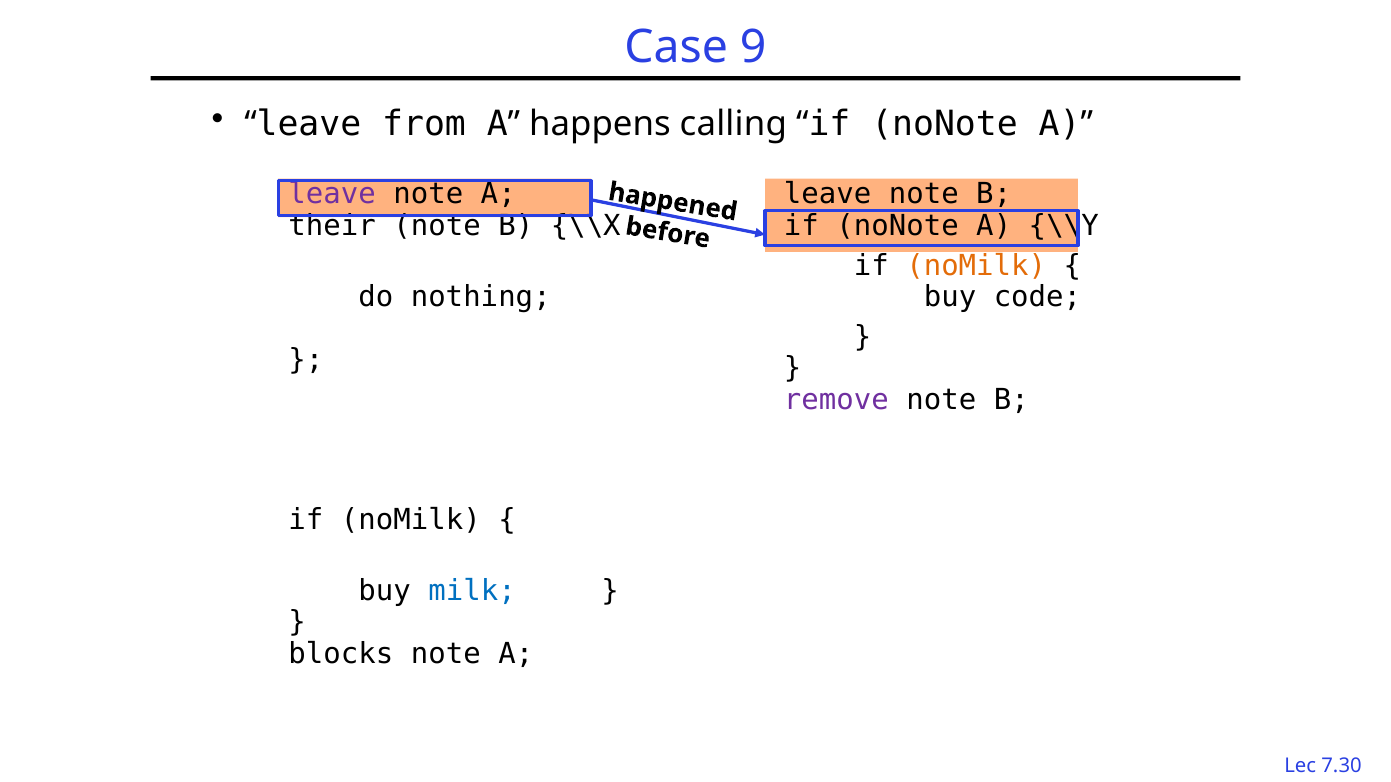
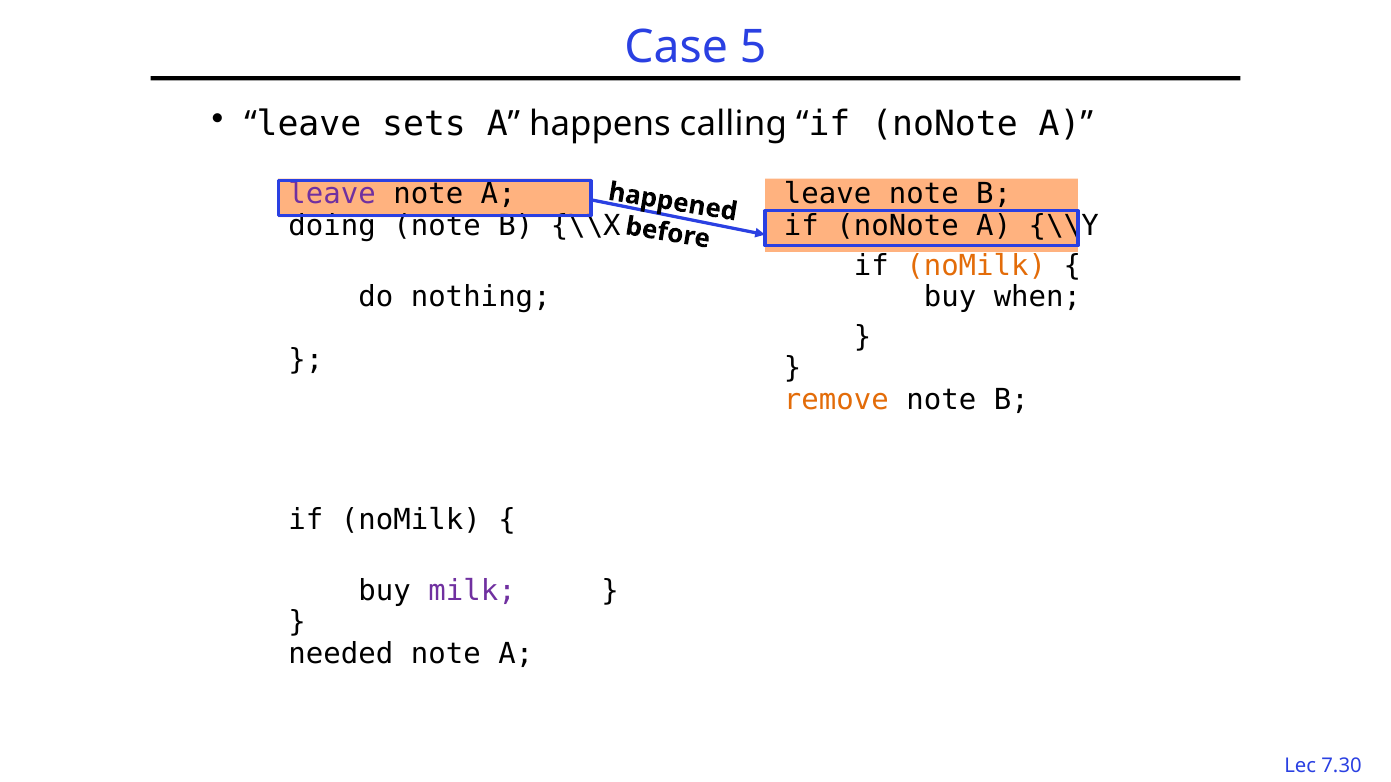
9: 9 -> 5
from: from -> sets
their: their -> doing
code: code -> when
remove colour: purple -> orange
milk colour: blue -> purple
blocks: blocks -> needed
